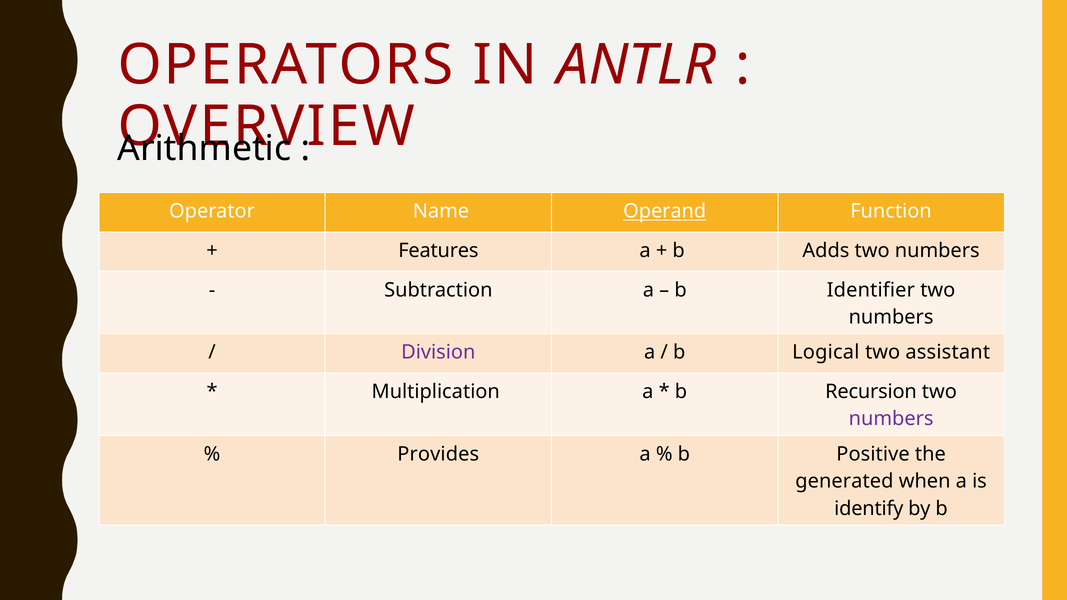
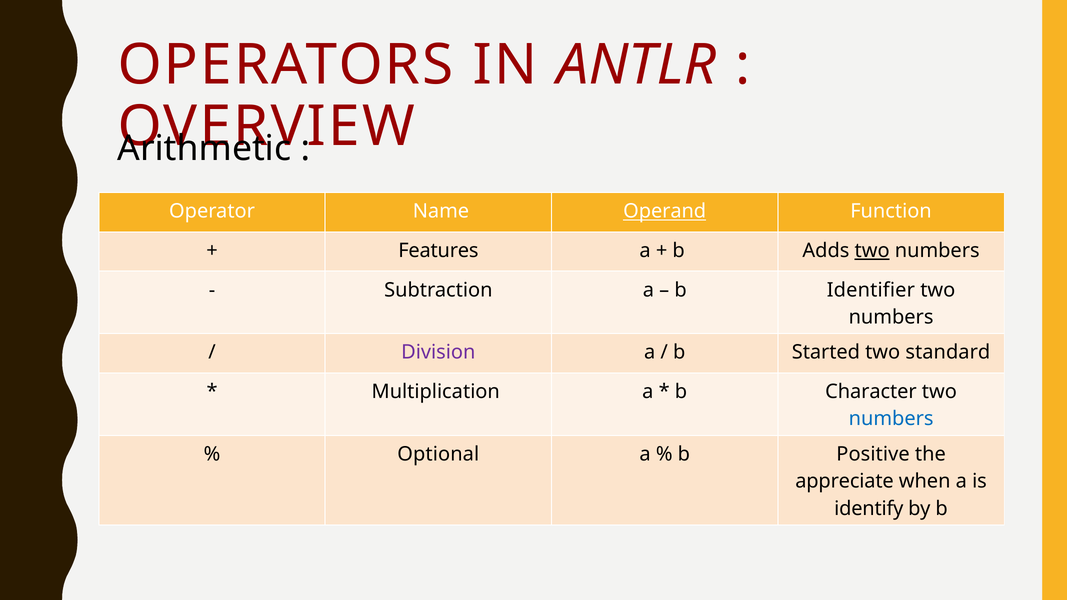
two at (872, 251) underline: none -> present
Logical: Logical -> Started
assistant: assistant -> standard
Recursion: Recursion -> Character
numbers at (891, 419) colour: purple -> blue
Provides: Provides -> Optional
generated: generated -> appreciate
